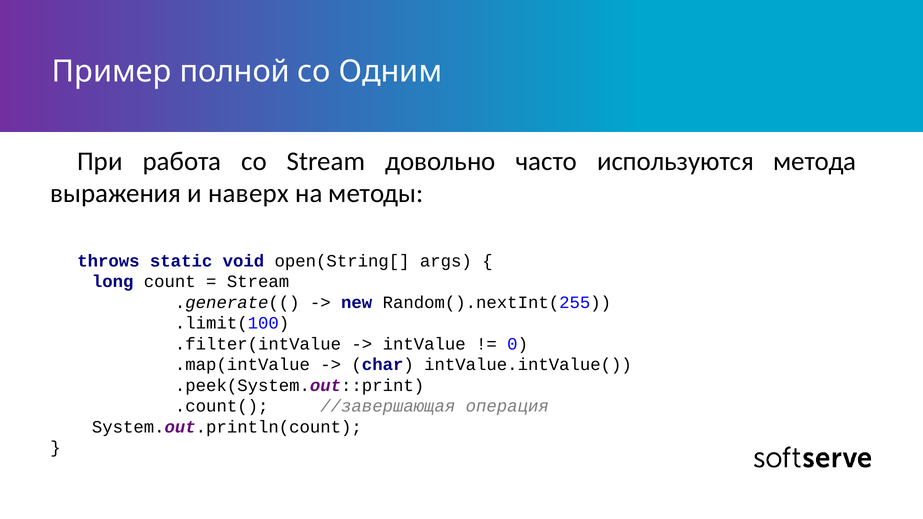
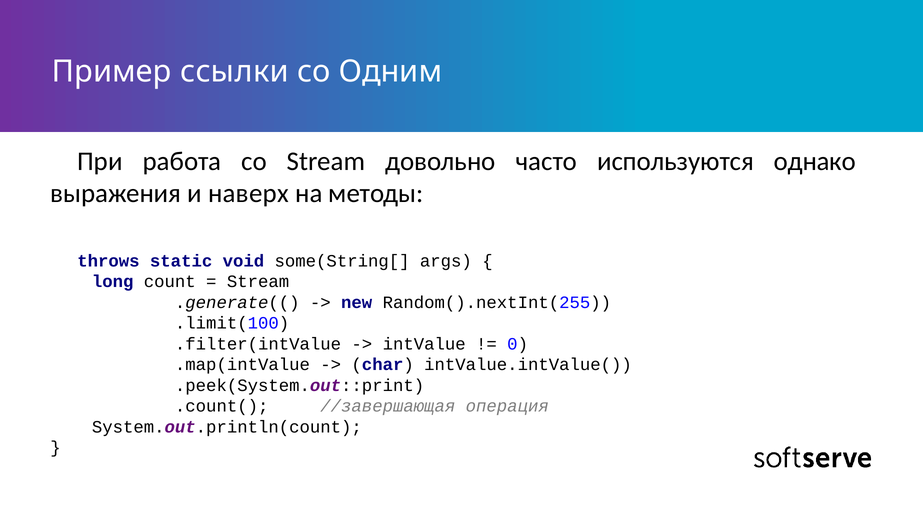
полной: полной -> ссылки
метода: метода -> однако
open(String[: open(String[ -> some(String[
